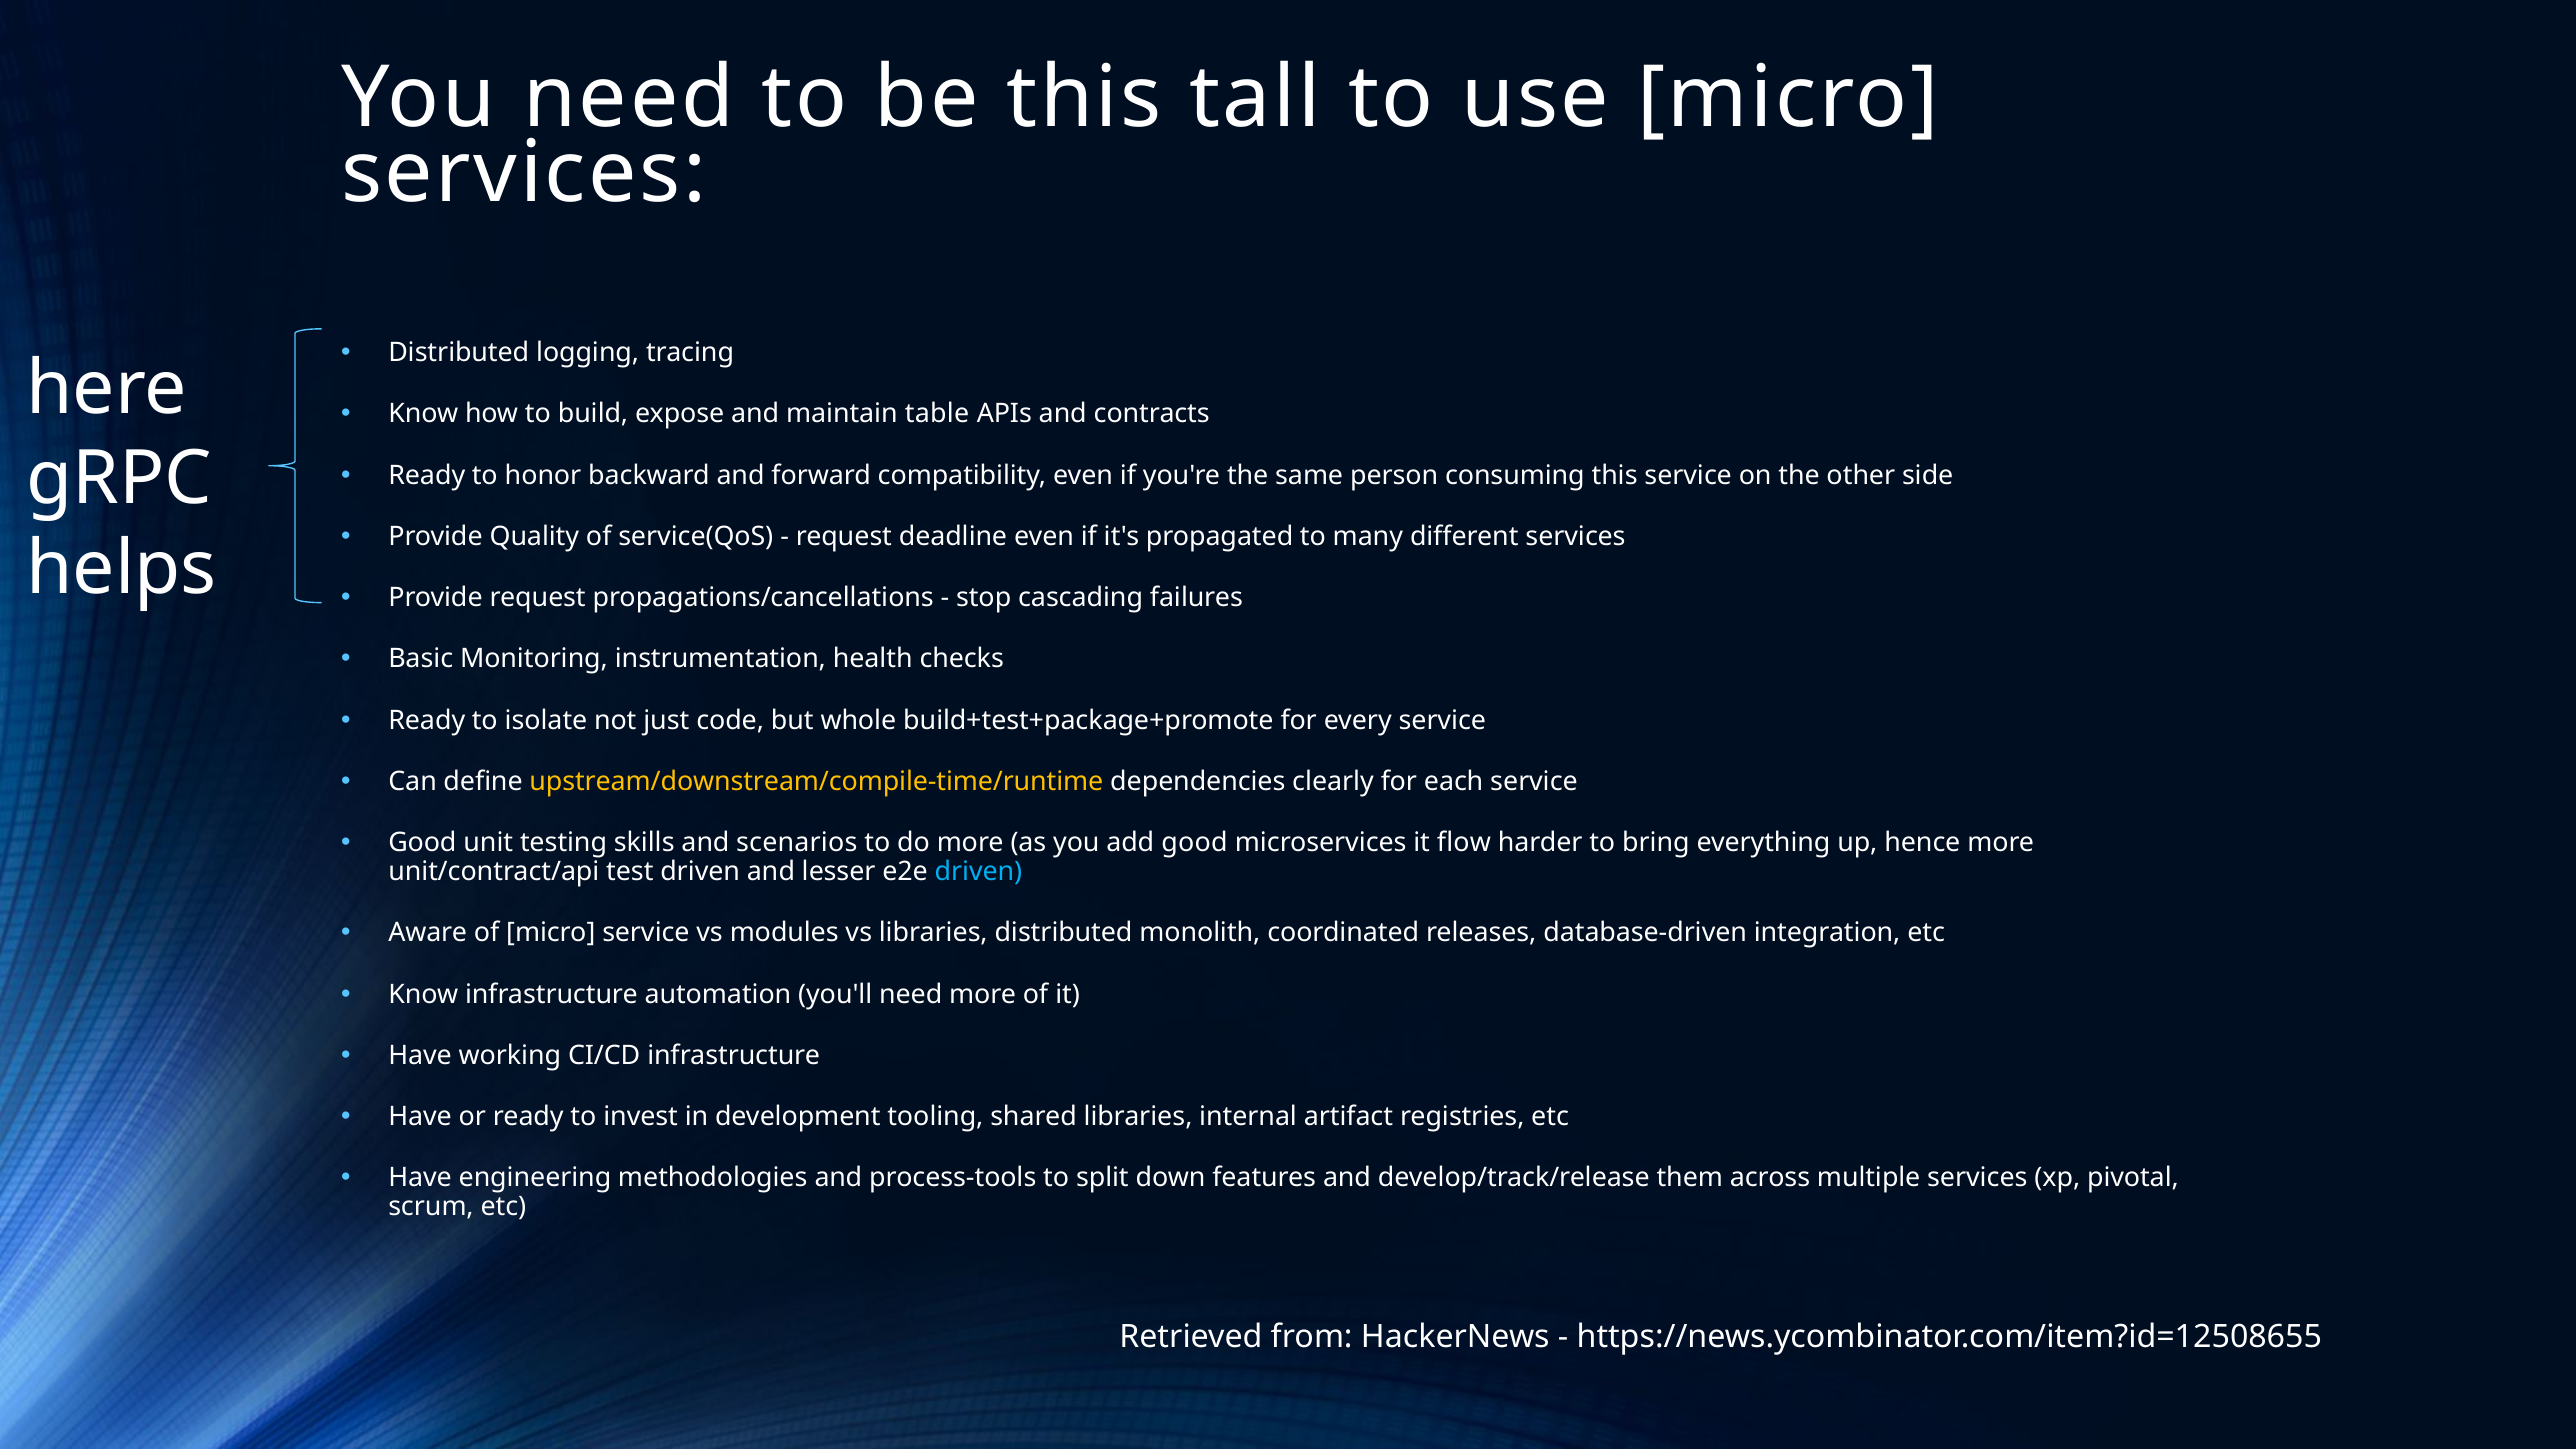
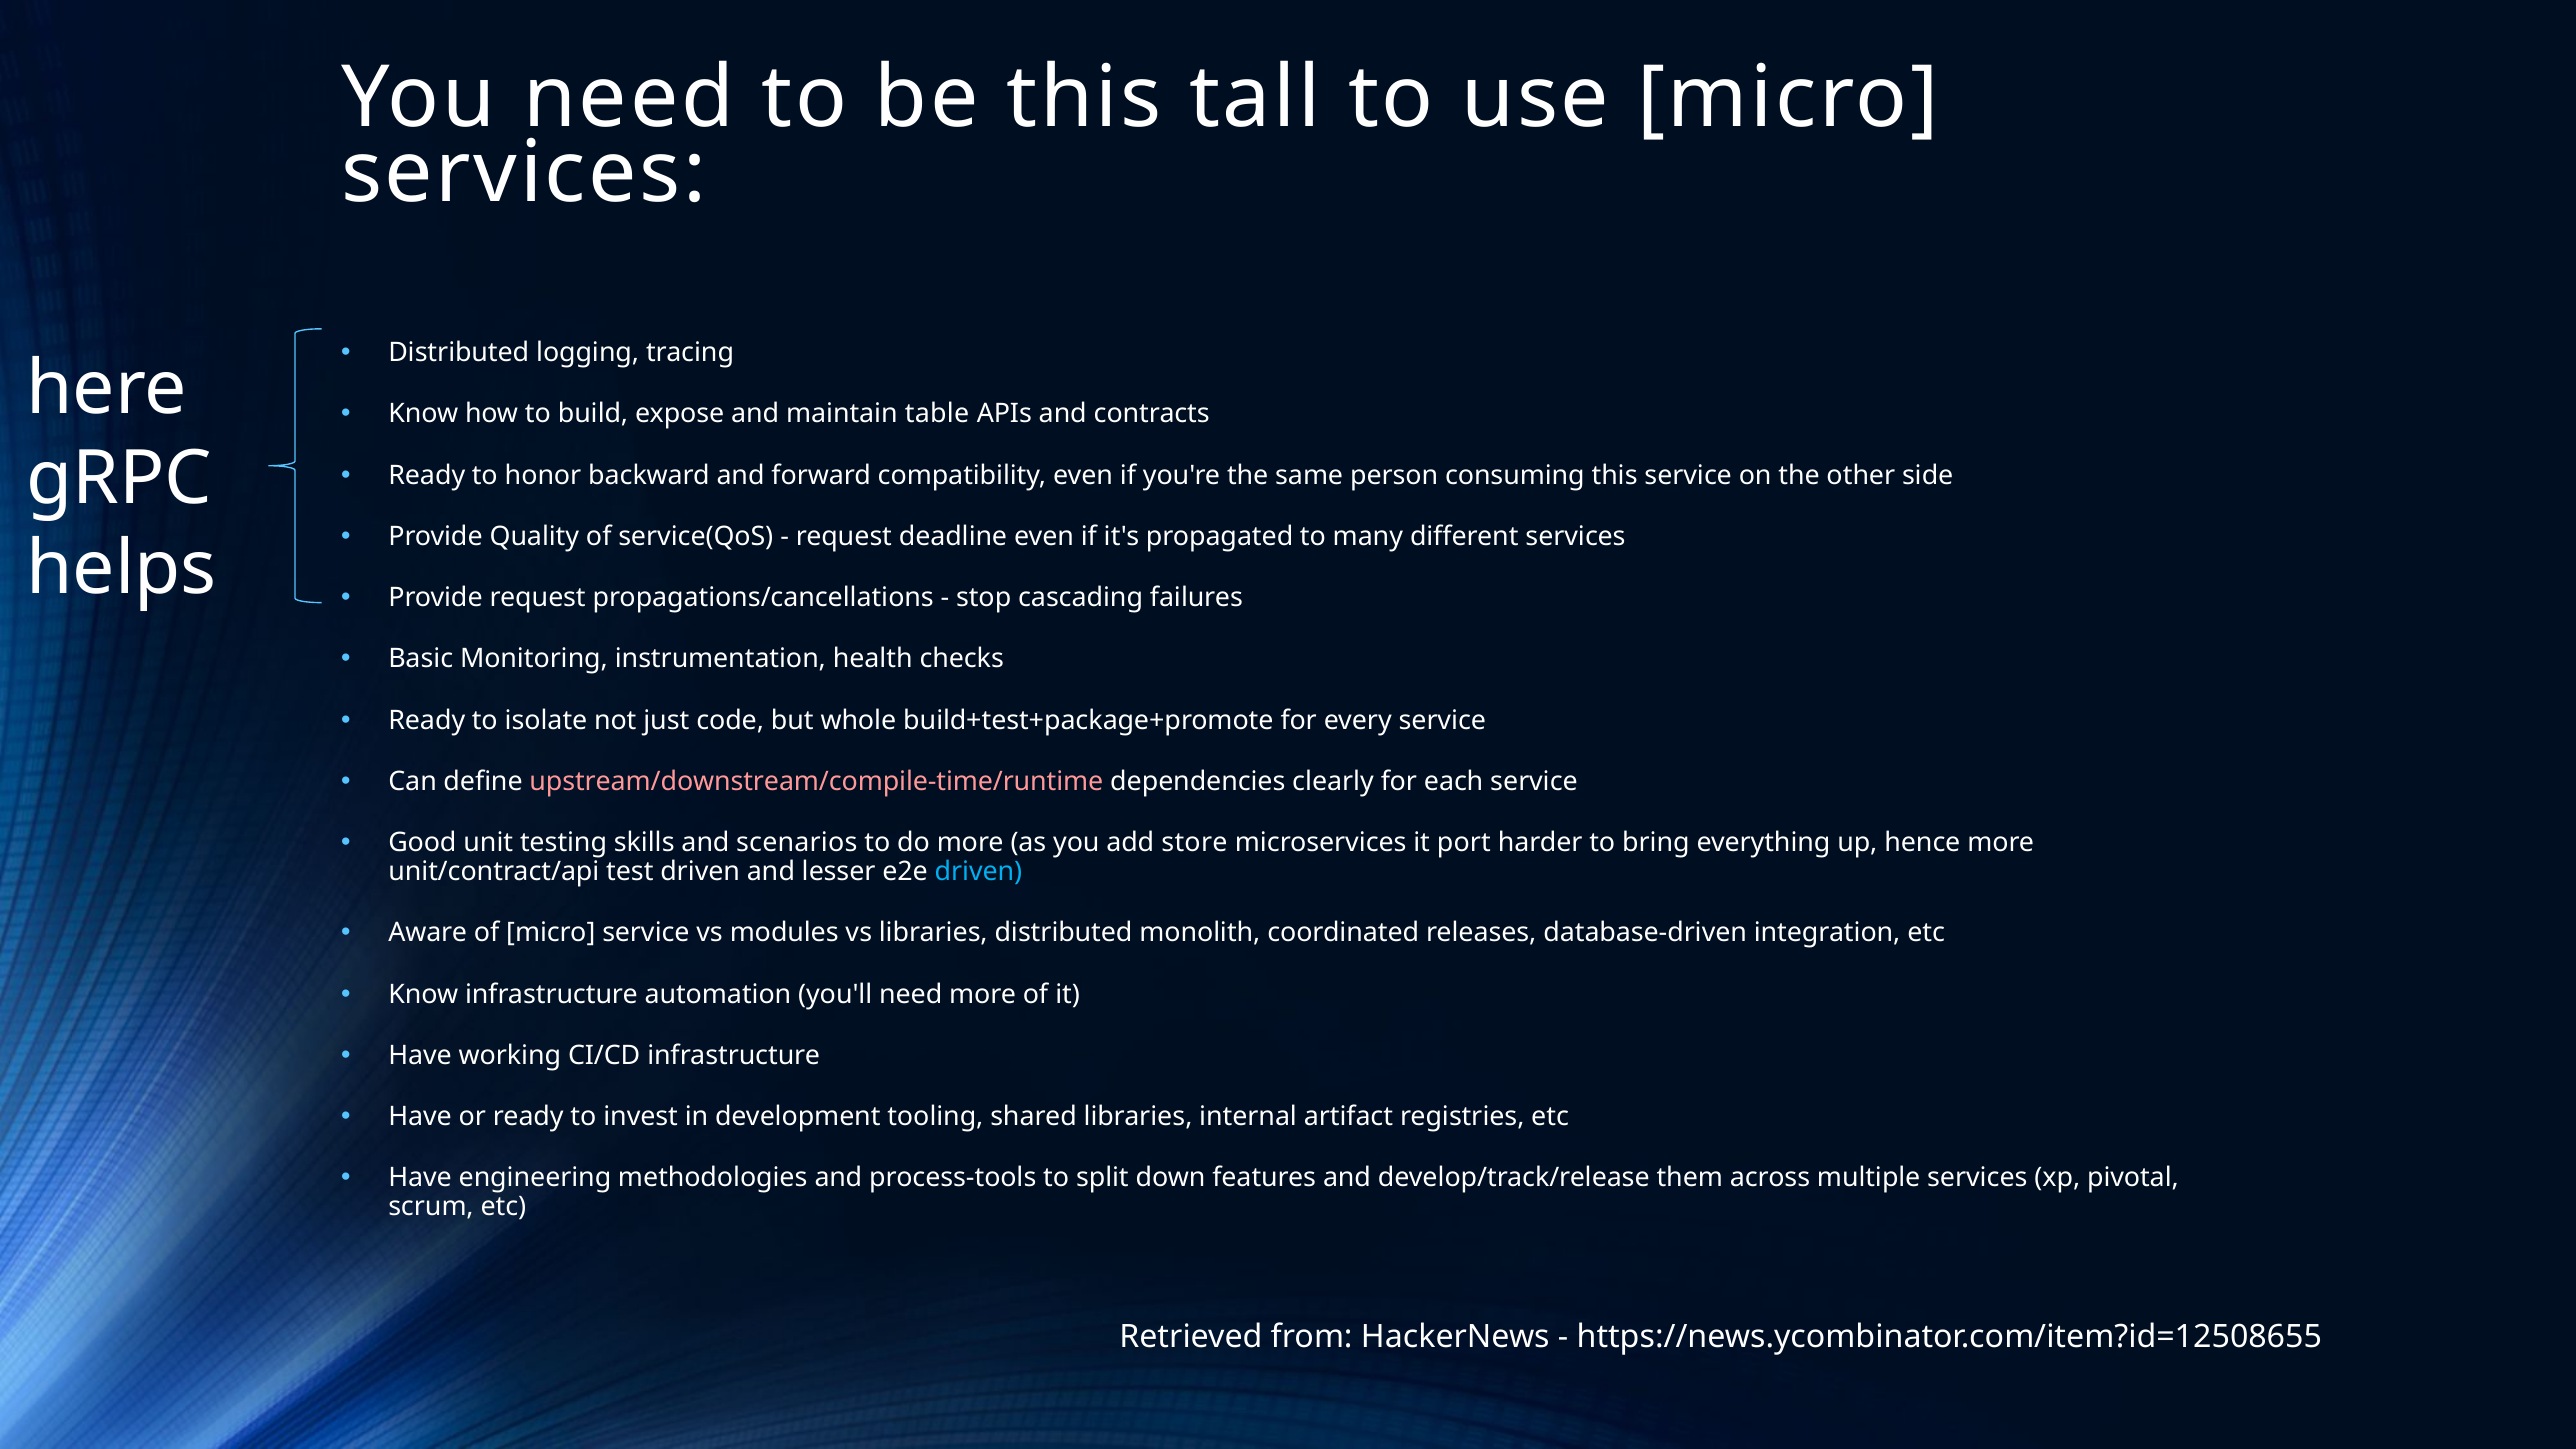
upstream/downstream/compile-time/runtime colour: yellow -> pink
add good: good -> store
flow: flow -> port
